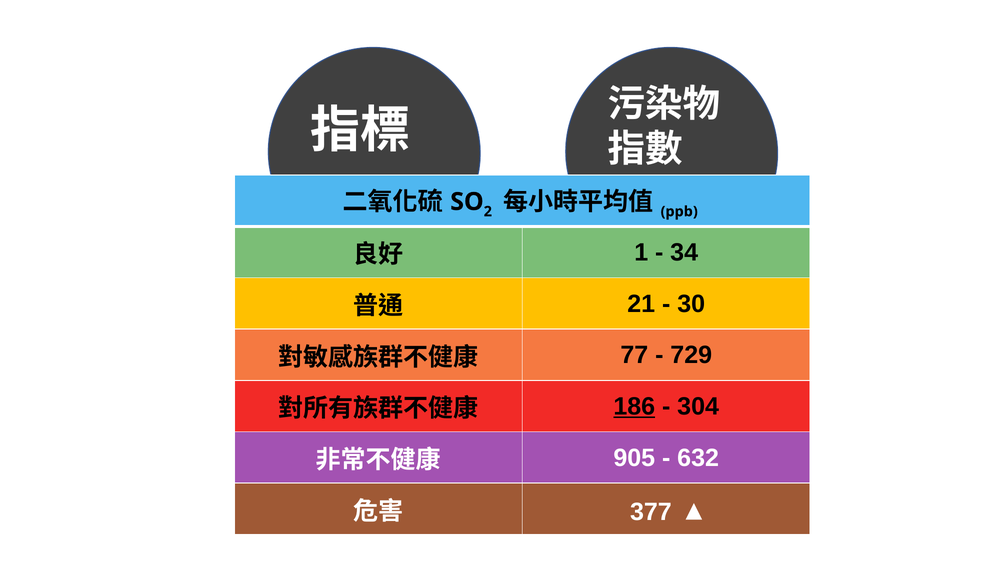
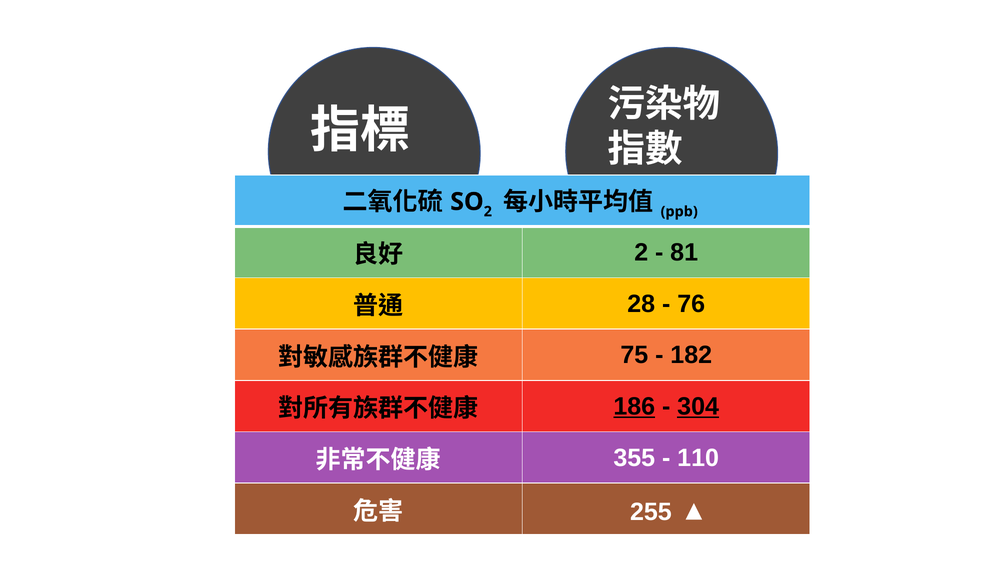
1 at (641, 252): 1 -> 2
34: 34 -> 81
21: 21 -> 28
30: 30 -> 76
77: 77 -> 75
729: 729 -> 182
304 underline: none -> present
905: 905 -> 355
632: 632 -> 110
377: 377 -> 255
